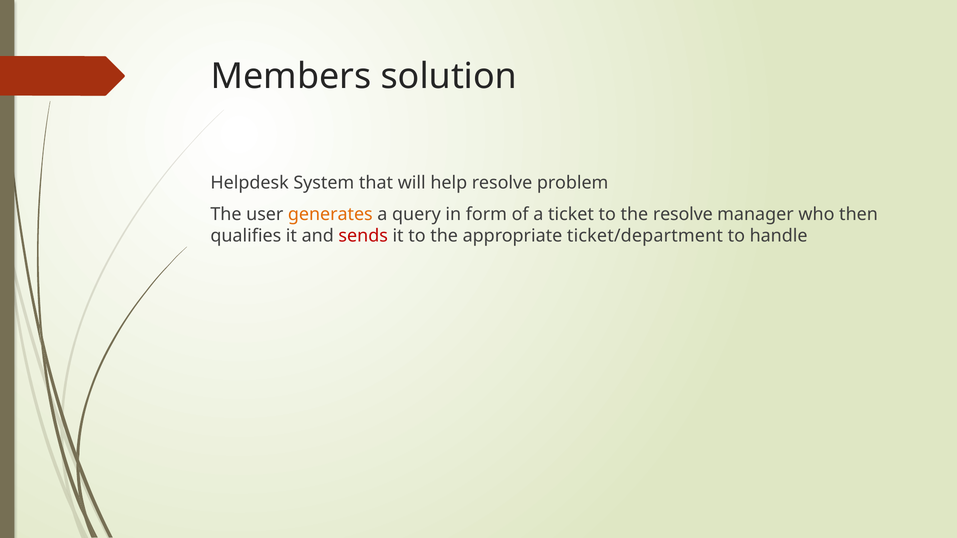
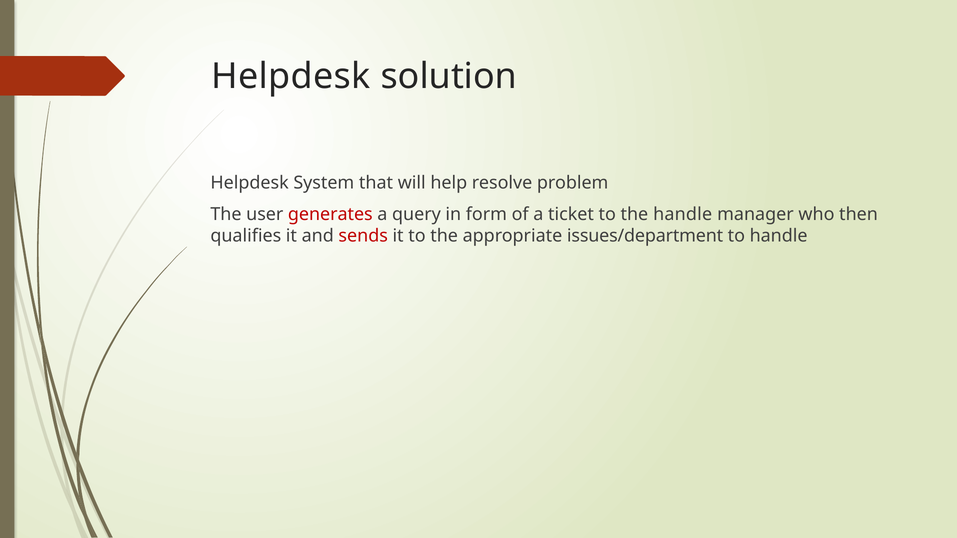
Members at (291, 77): Members -> Helpdesk
generates colour: orange -> red
the resolve: resolve -> handle
ticket/department: ticket/department -> issues/department
